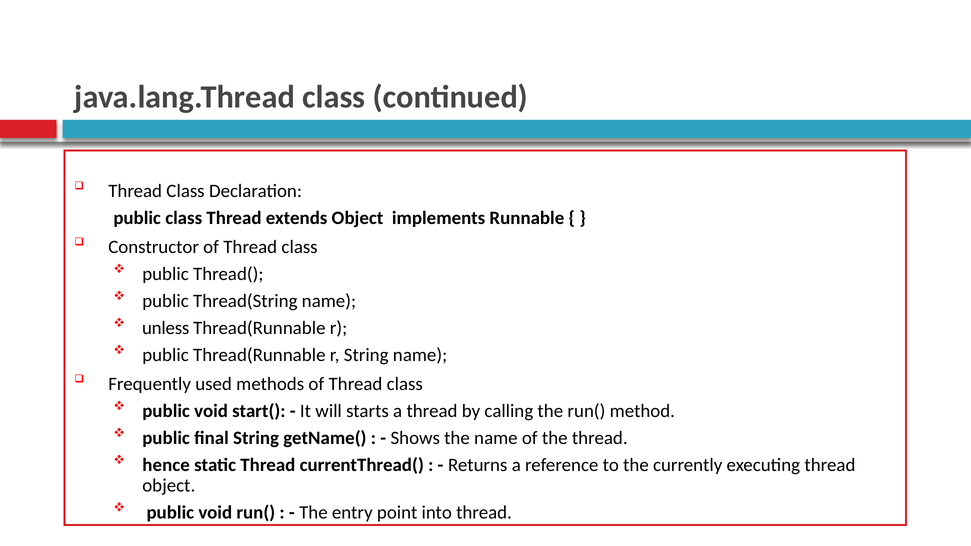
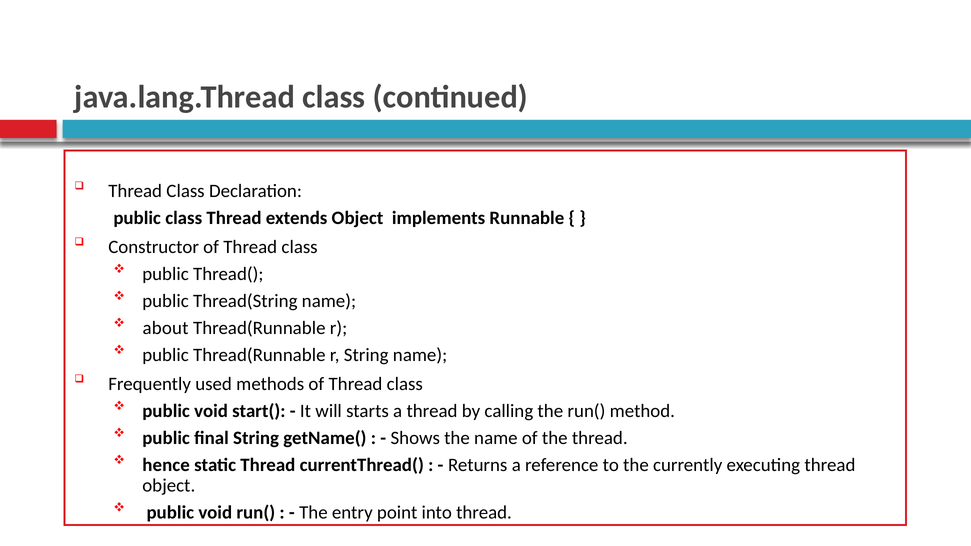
unless: unless -> about
